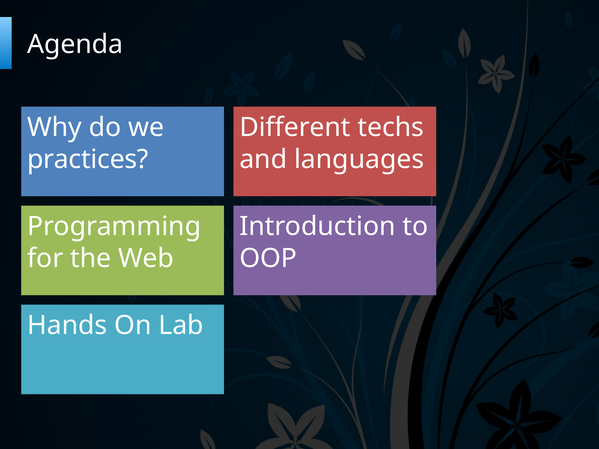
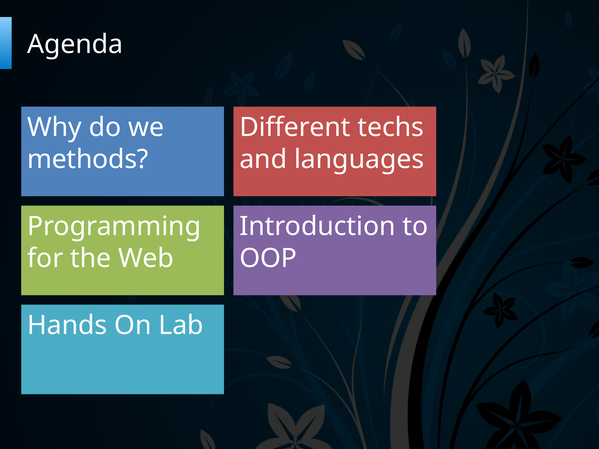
practices: practices -> methods
